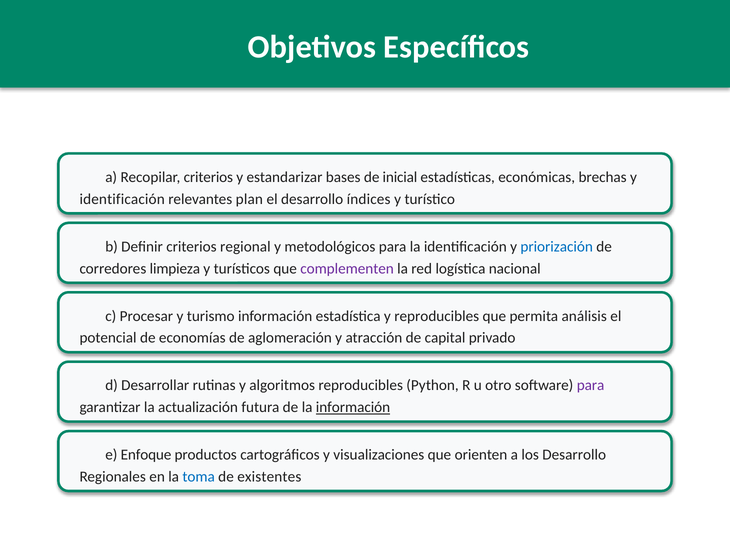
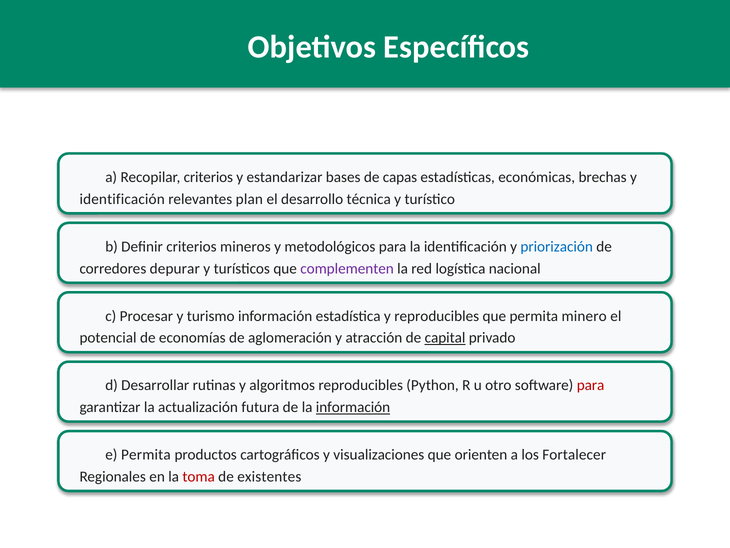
inicial: inicial -> capas
índices: índices -> técnica
regional: regional -> mineros
limpieza: limpieza -> depurar
análisis: análisis -> minero
capital underline: none -> present
para at (591, 385) colour: purple -> red
e Enfoque: Enfoque -> Permita
los Desarrollo: Desarrollo -> Fortalecer
toma colour: blue -> red
